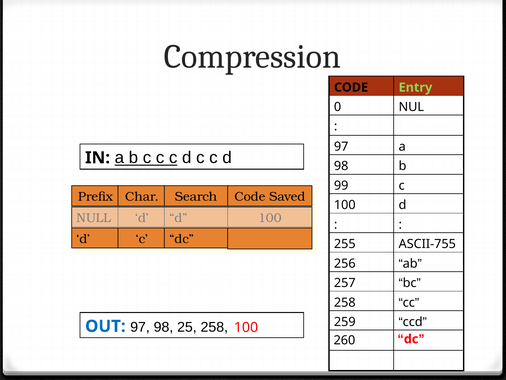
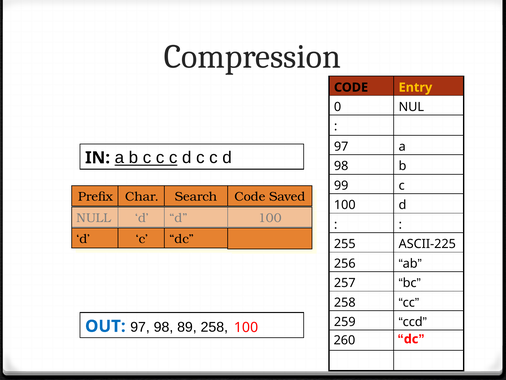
Entry colour: light green -> yellow
ASCII-755: ASCII-755 -> ASCII-225
25: 25 -> 89
